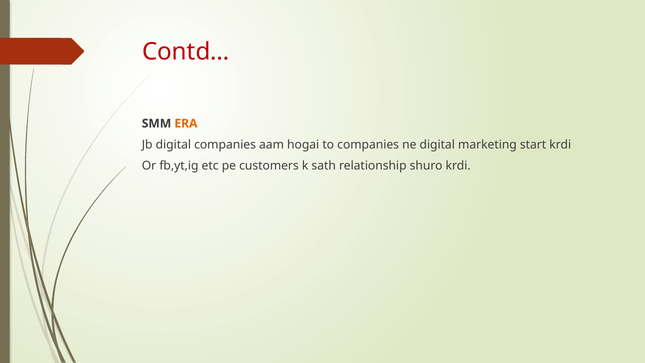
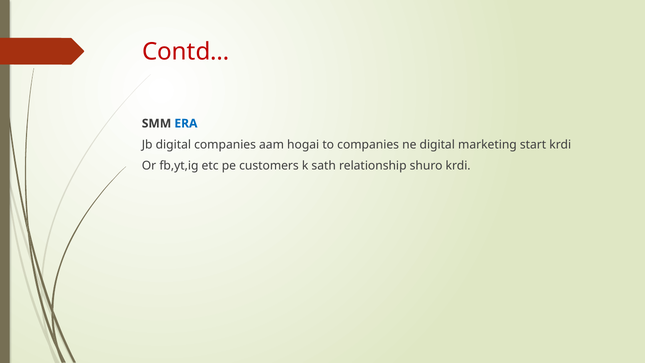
ERA colour: orange -> blue
